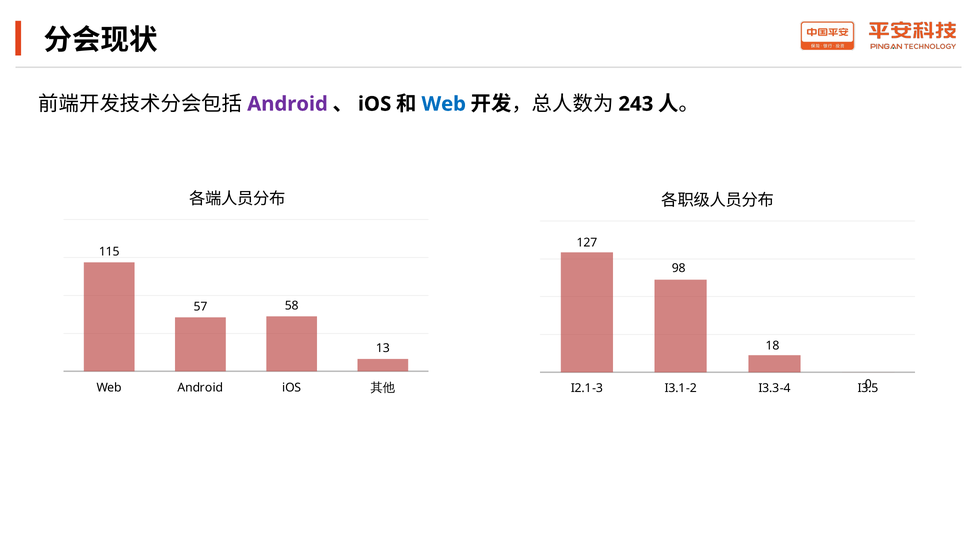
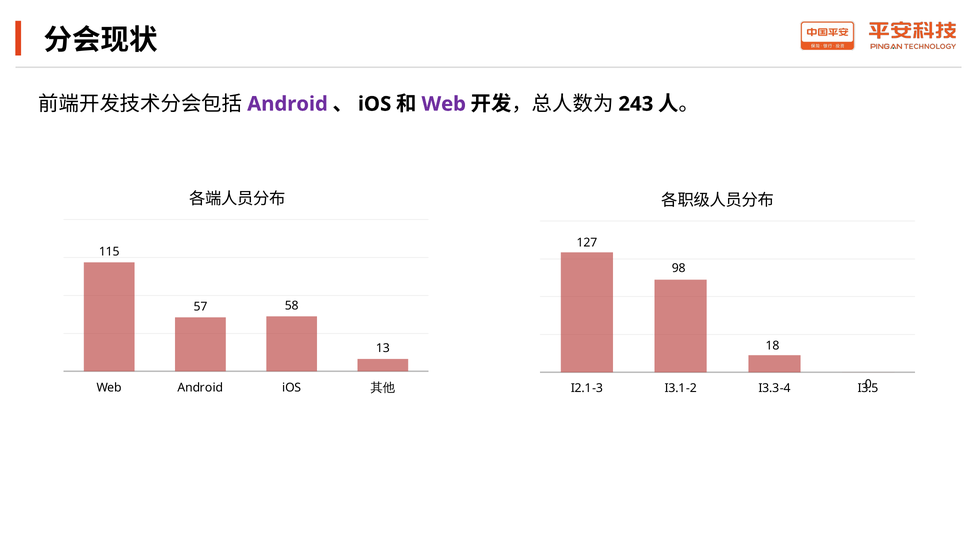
Web at (444, 104) colour: blue -> purple
